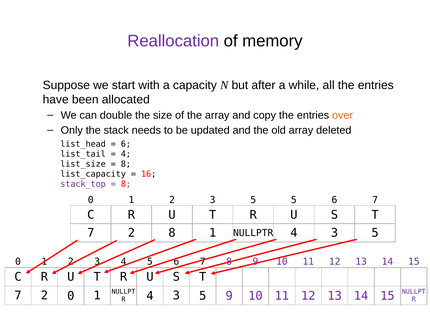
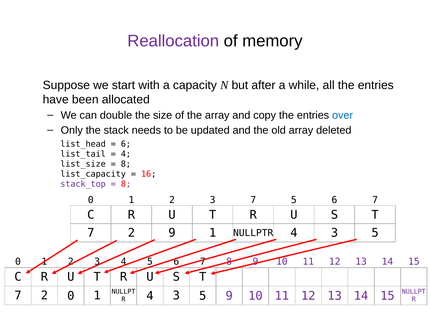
over colour: orange -> blue
2 3 5: 5 -> 7
2 8: 8 -> 9
